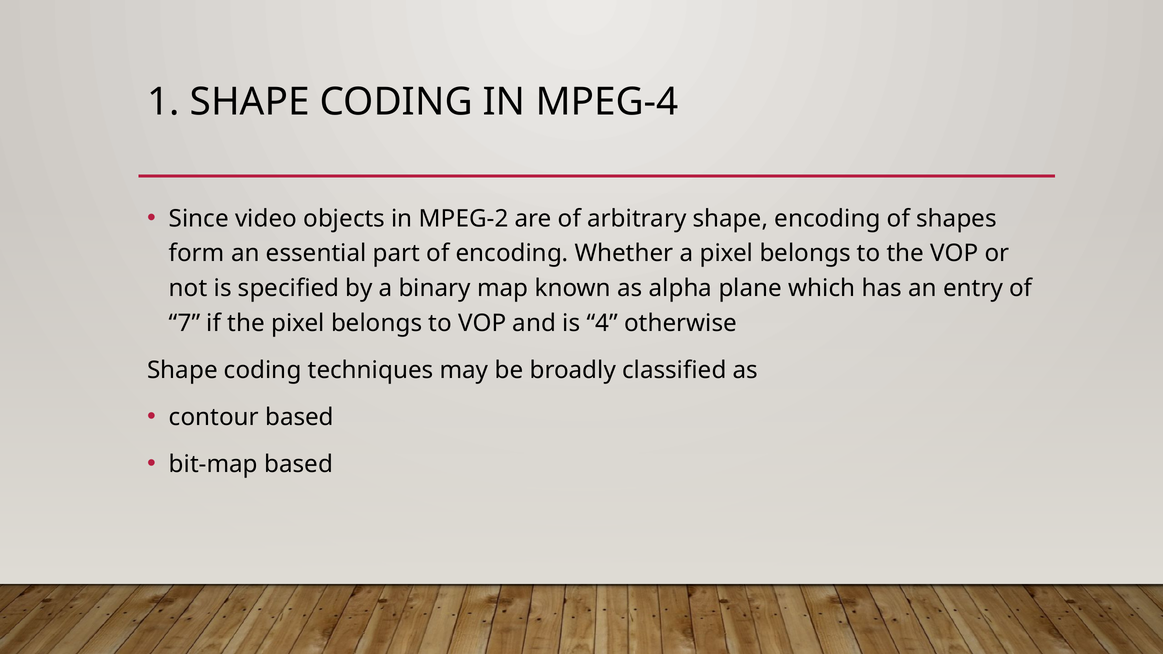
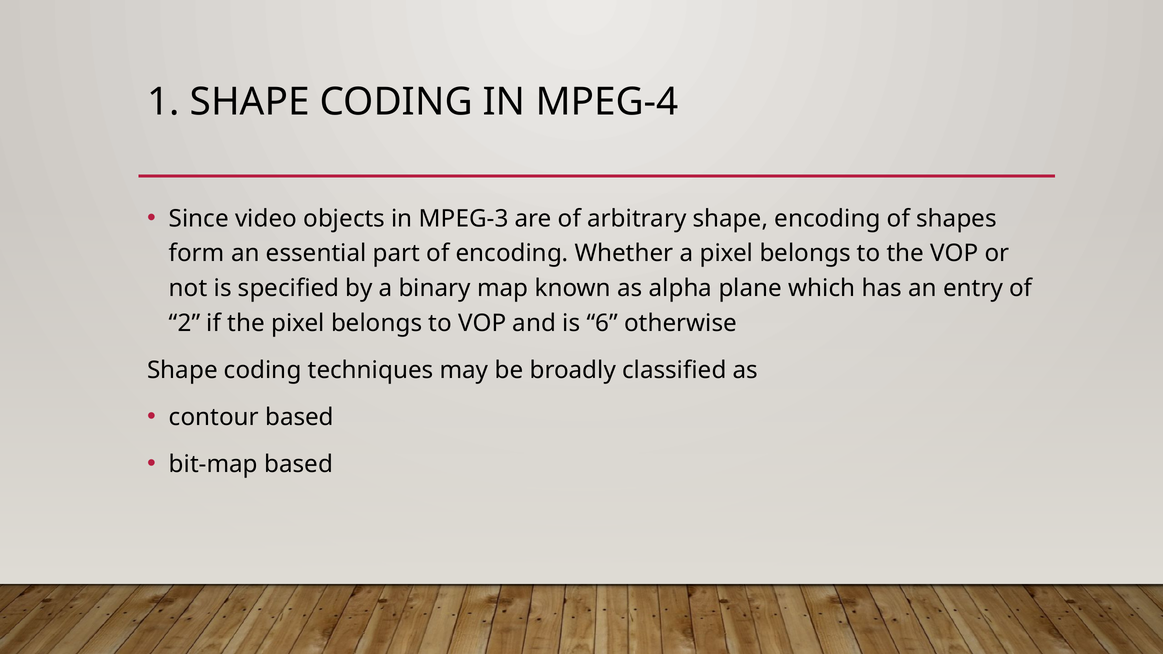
MPEG-2: MPEG-2 -> MPEG-3
7: 7 -> 2
4: 4 -> 6
